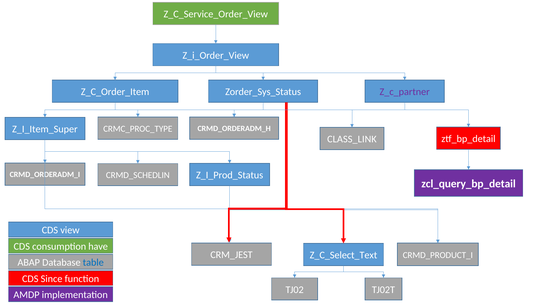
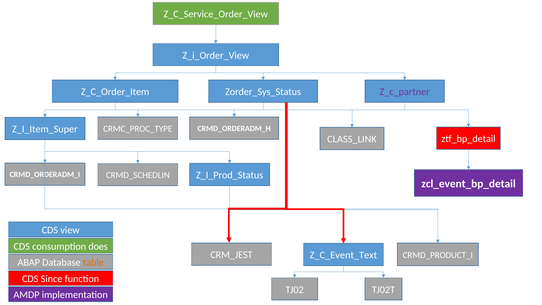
zcl_query_bp_detail: zcl_query_bp_detail -> zcl_event_bp_detail
have: have -> does
Z_C_Select_Text: Z_C_Select_Text -> Z_C_Event_Text
table colour: blue -> orange
